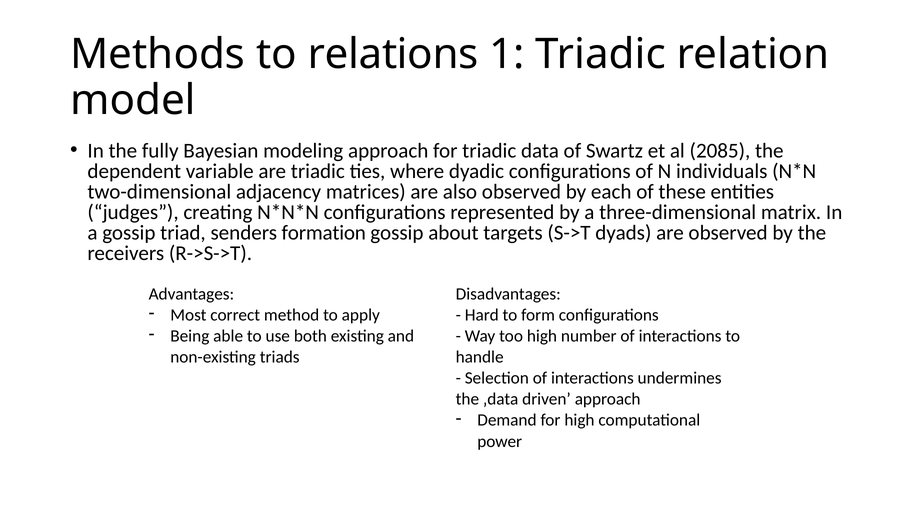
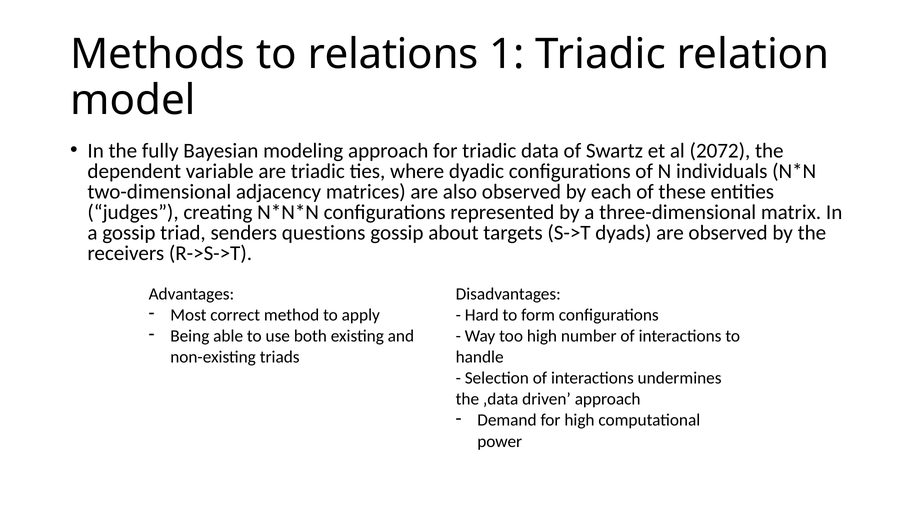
2085: 2085 -> 2072
formation: formation -> questions
